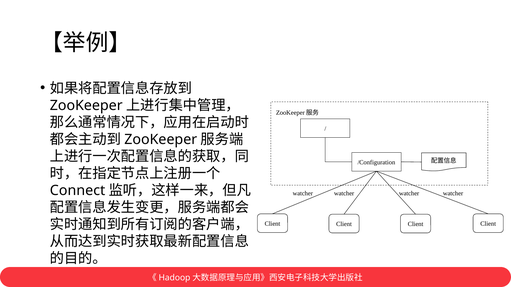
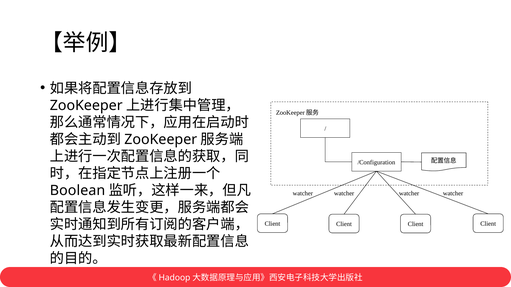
Connect: Connect -> Boolean
